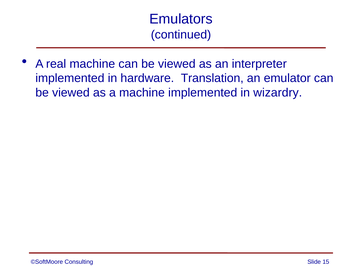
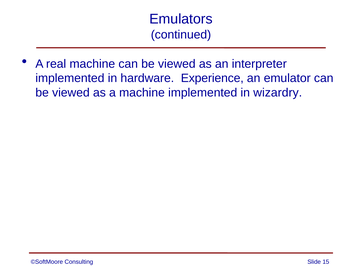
Translation: Translation -> Experience
